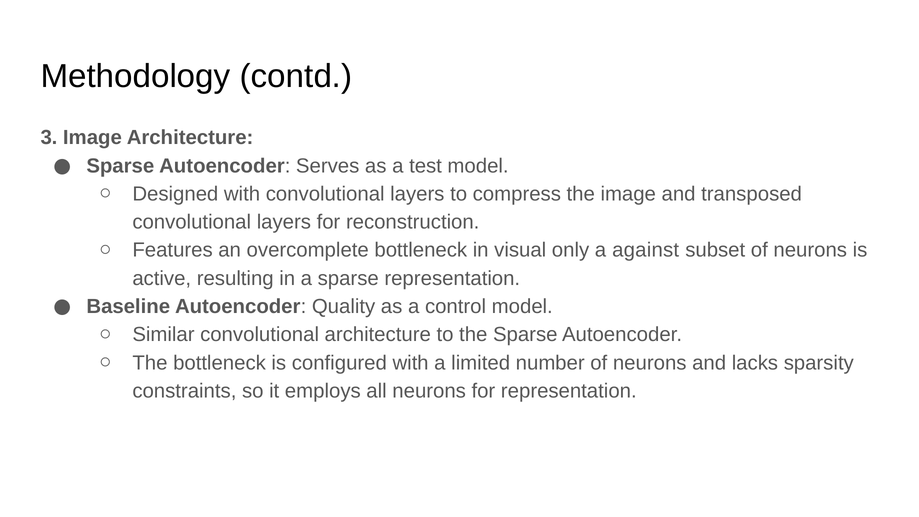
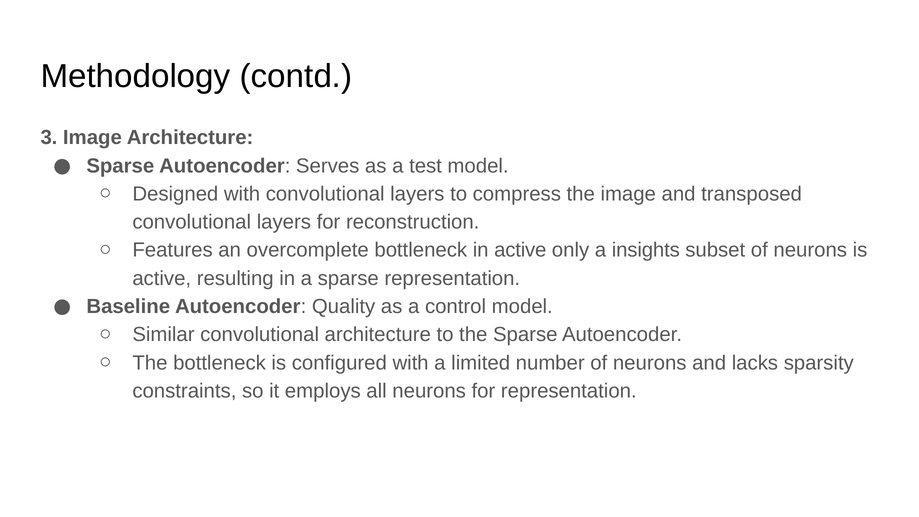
in visual: visual -> active
against: against -> insights
